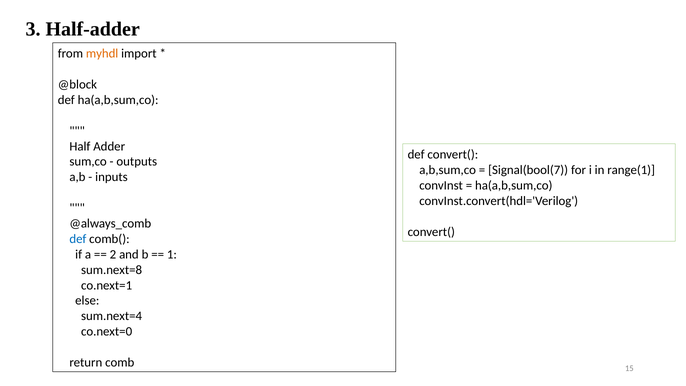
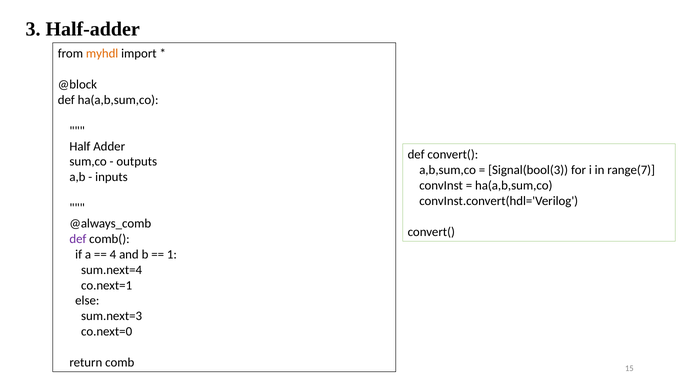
Signal(bool(7: Signal(bool(7 -> Signal(bool(3
range(1: range(1 -> range(7
def at (78, 239) colour: blue -> purple
2: 2 -> 4
sum.next=8: sum.next=8 -> sum.next=4
sum.next=4: sum.next=4 -> sum.next=3
